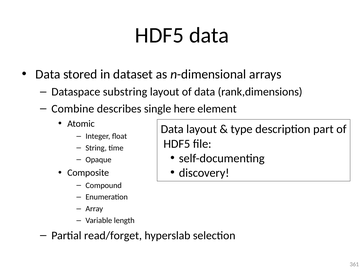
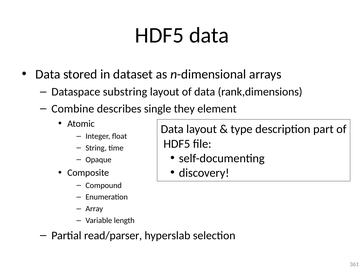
here: here -> they
read/forget: read/forget -> read/parser
